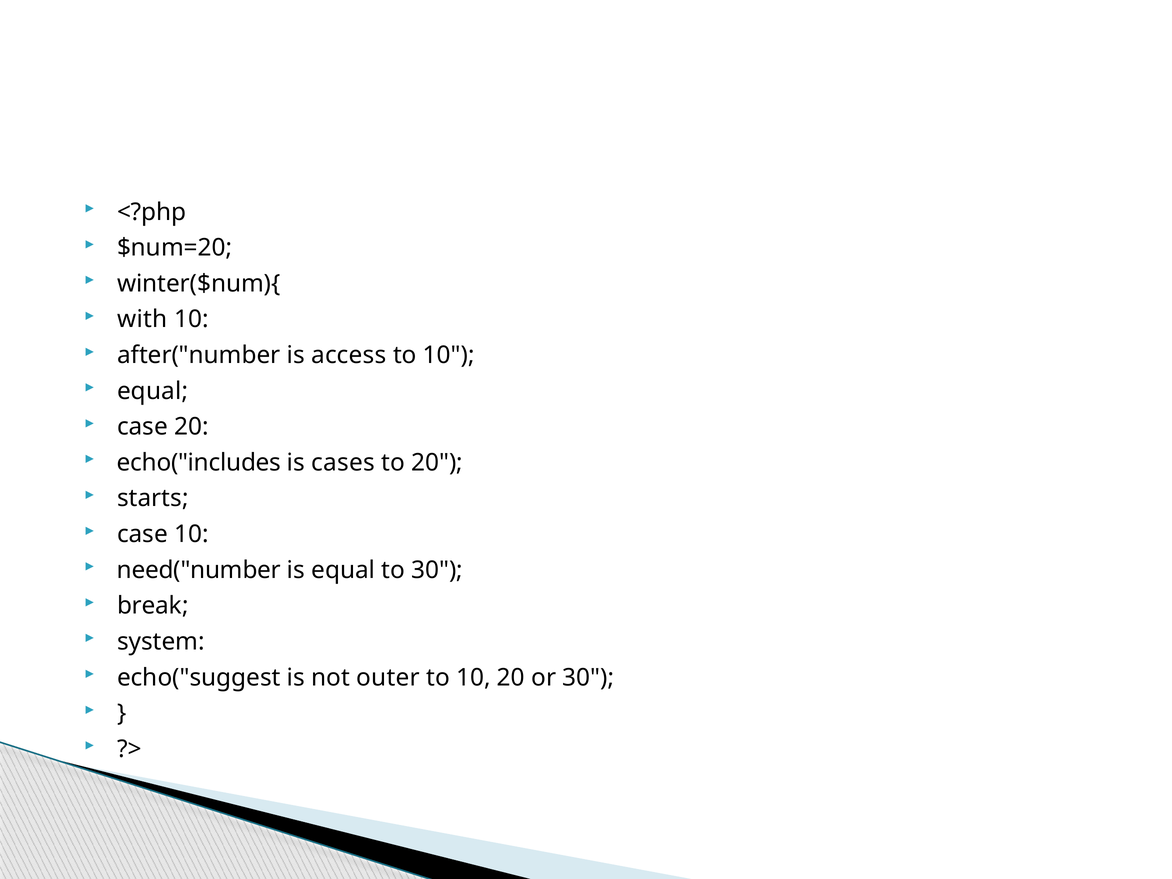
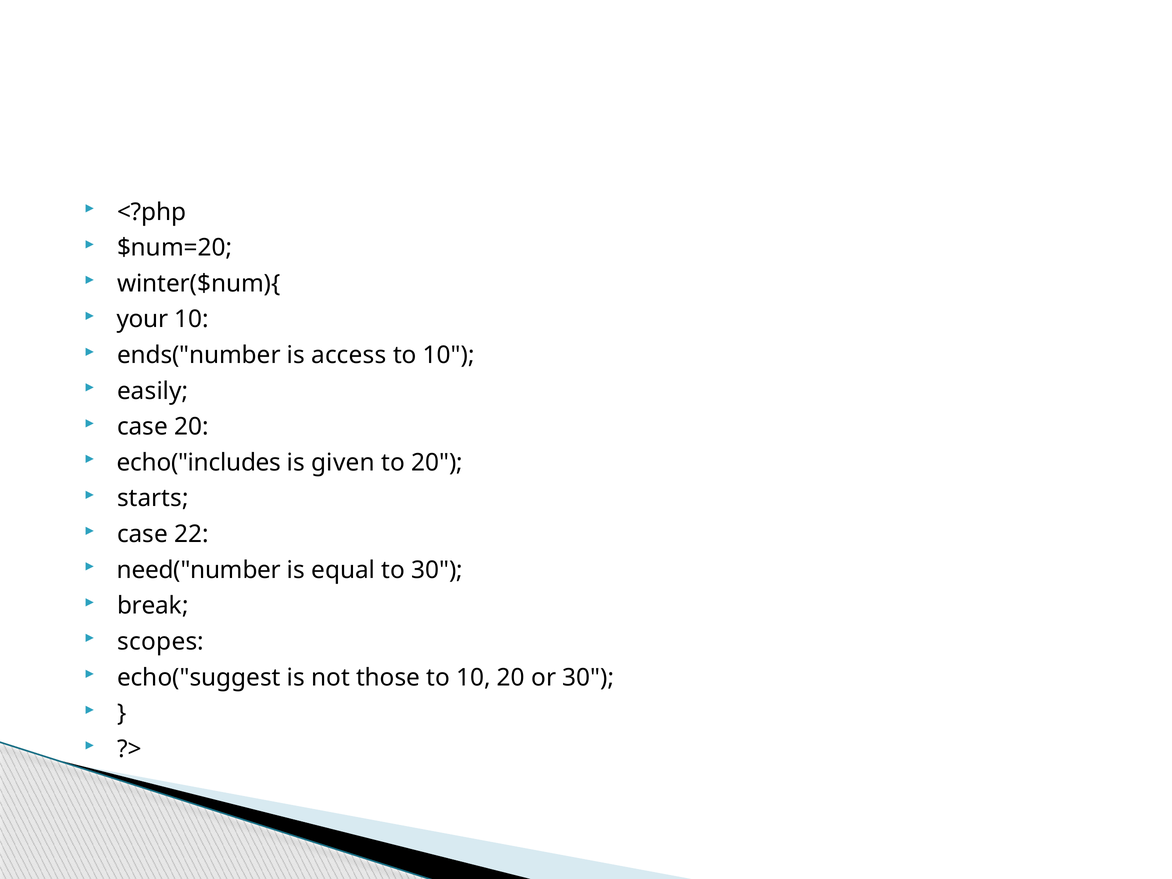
with: with -> your
after("number: after("number -> ends("number
equal at (153, 391): equal -> easily
cases: cases -> given
case 10: 10 -> 22
system: system -> scopes
outer: outer -> those
